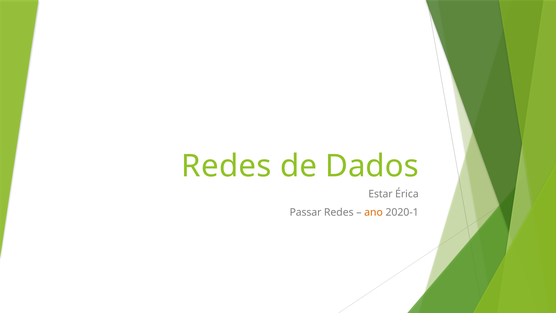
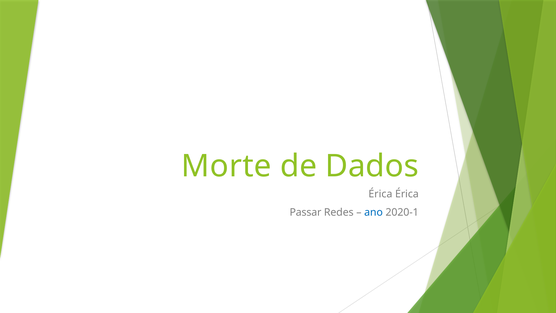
Redes at (226, 166): Redes -> Morte
Estar at (380, 194): Estar -> Érica
ano colour: orange -> blue
